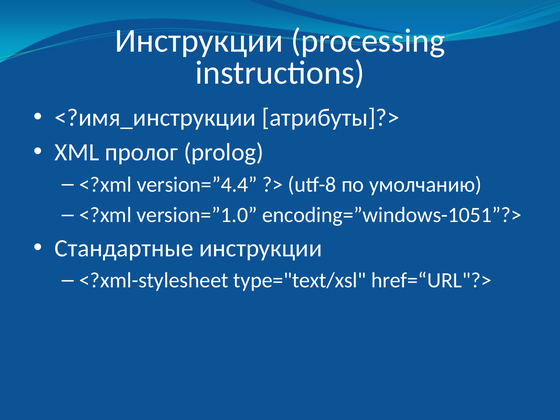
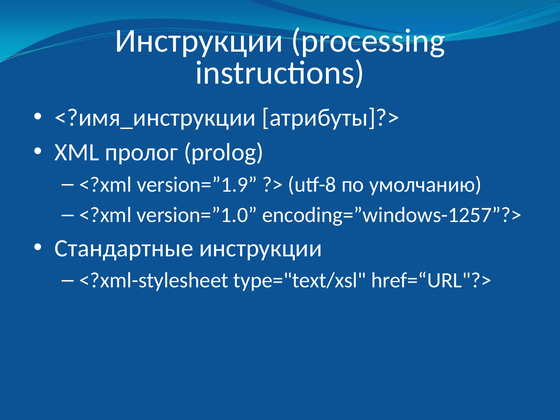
version=”4.4: version=”4.4 -> version=”1.9
encoding=”windows-1051”?>: encoding=”windows-1051”?> -> encoding=”windows-1257”?>
